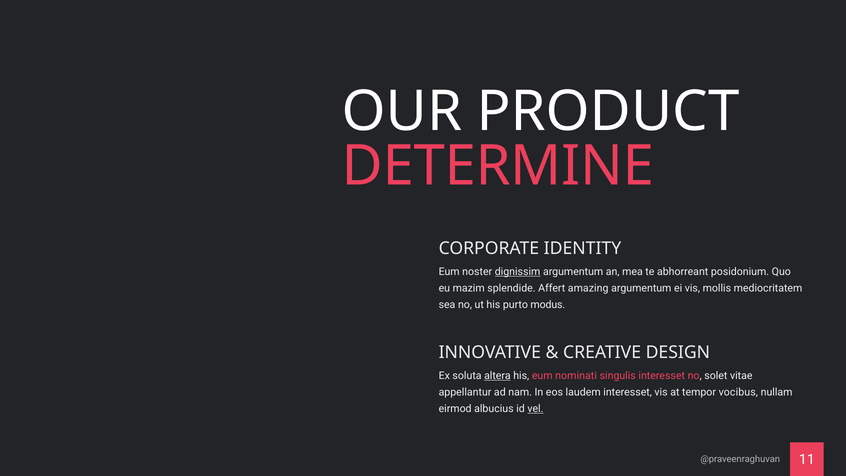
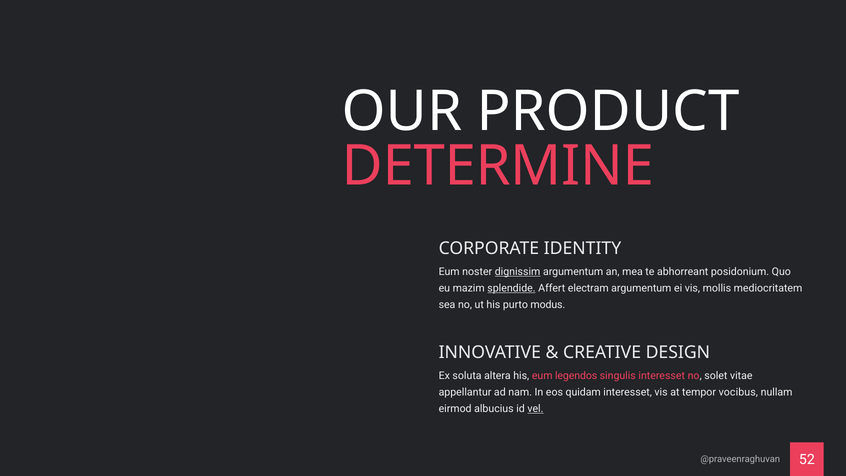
splendide underline: none -> present
amazing: amazing -> electram
altera underline: present -> none
nominati: nominati -> legendos
laudem: laudem -> quidam
11: 11 -> 52
